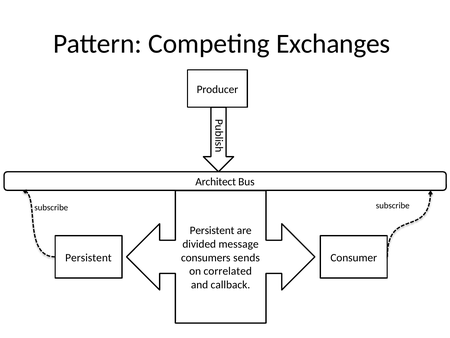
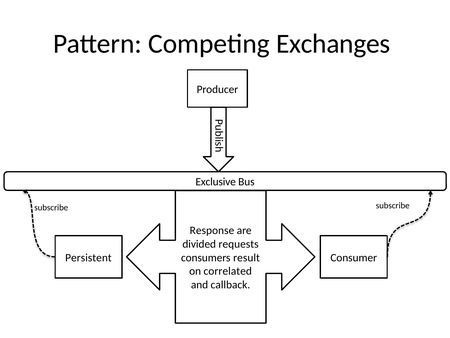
Architect: Architect -> Exclusive
Persistent at (212, 230): Persistent -> Response
message: message -> requests
sends: sends -> result
